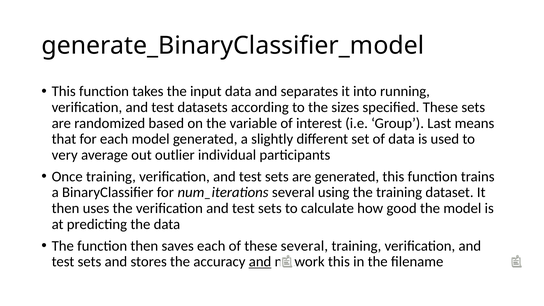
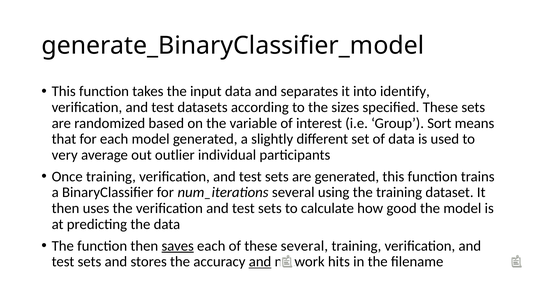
running: running -> identify
Last: Last -> Sort
saves underline: none -> present
network this: this -> hits
